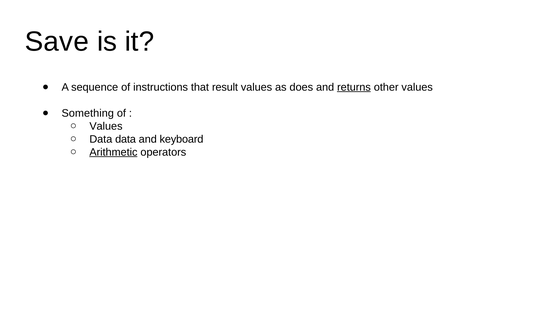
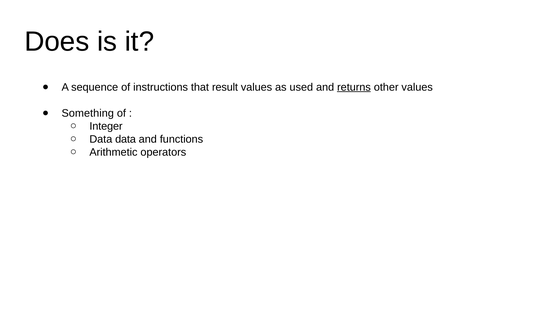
Save: Save -> Does
does: does -> used
Values at (106, 126): Values -> Integer
keyboard: keyboard -> functions
Arithmetic underline: present -> none
